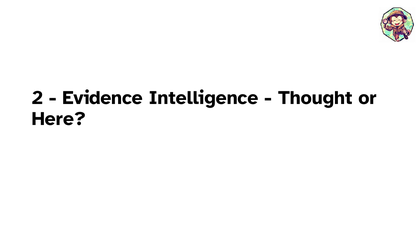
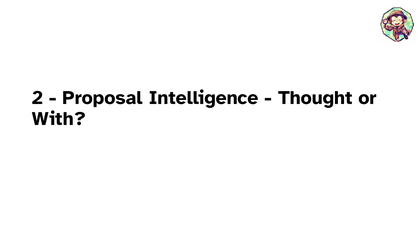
Evidence: Evidence -> Proposal
Here: Here -> With
